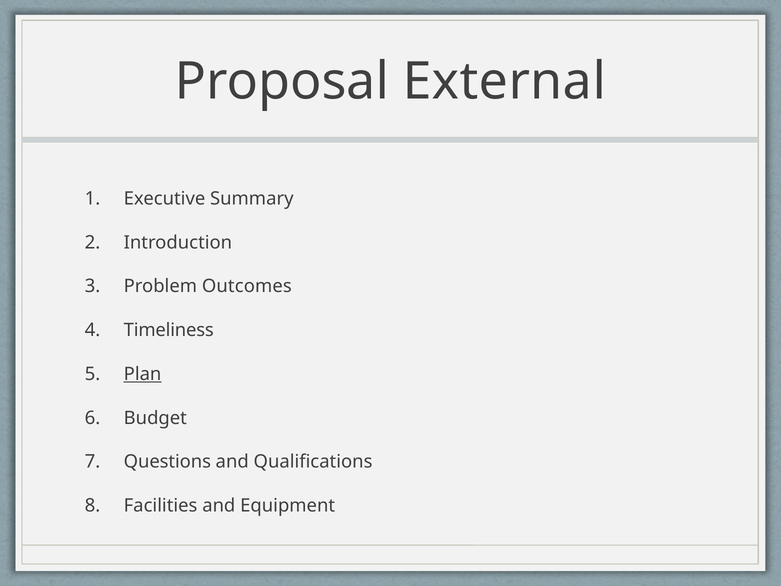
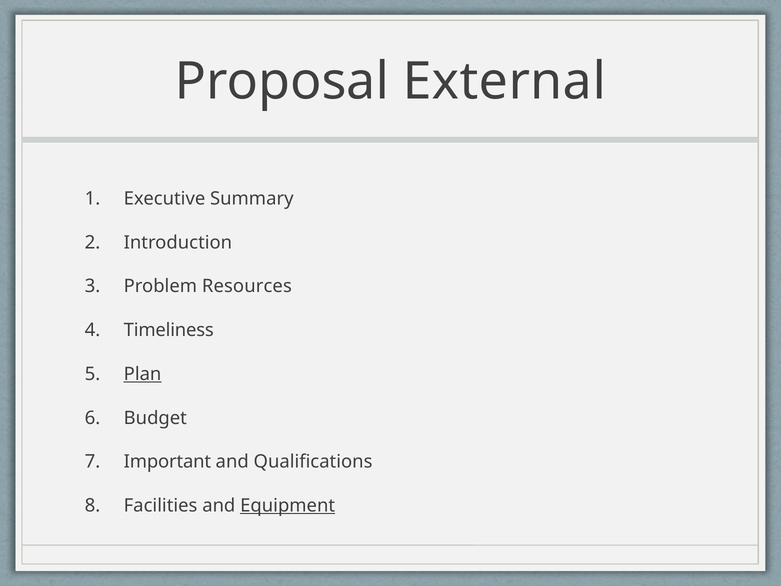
Outcomes: Outcomes -> Resources
Questions: Questions -> Important
Equipment underline: none -> present
